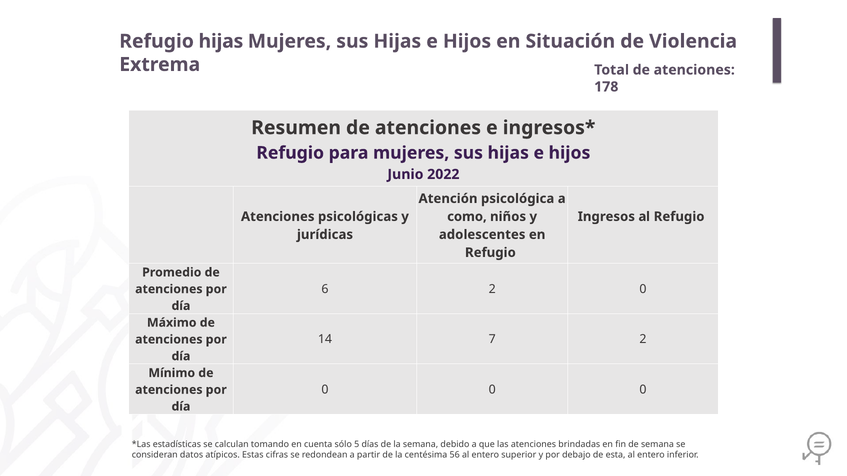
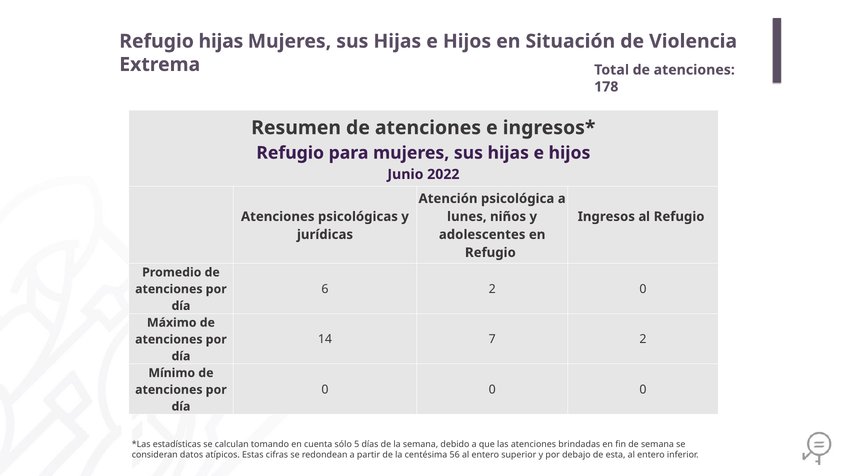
como: como -> lunes
